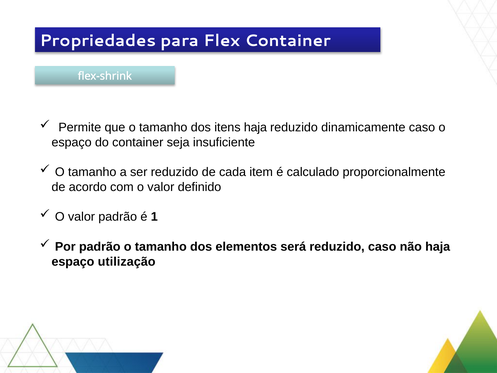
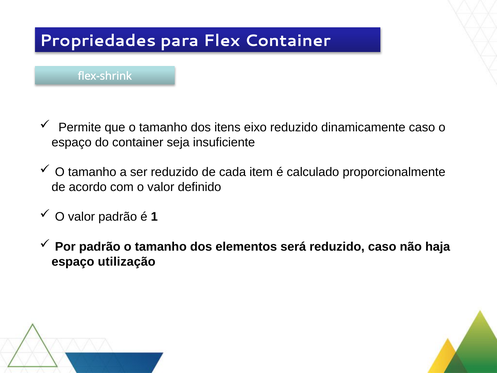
itens haja: haja -> eixo
